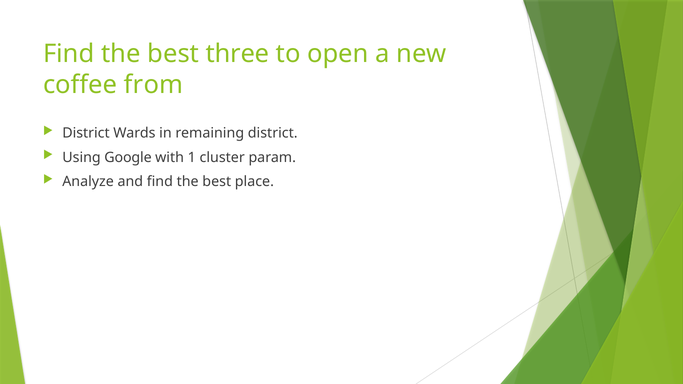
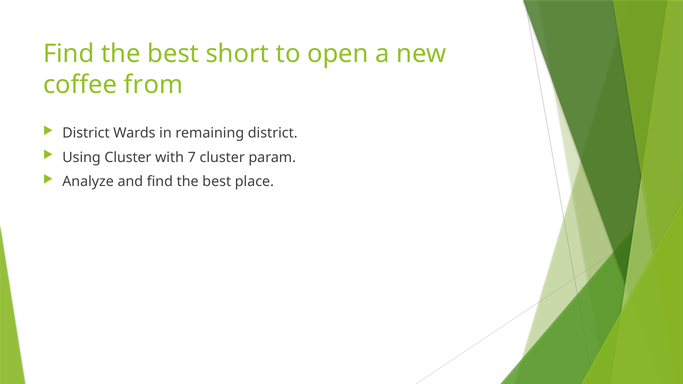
three: three -> short
Using Google: Google -> Cluster
1: 1 -> 7
